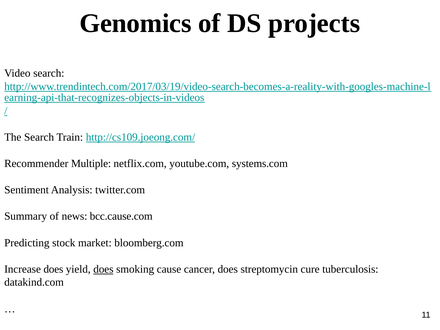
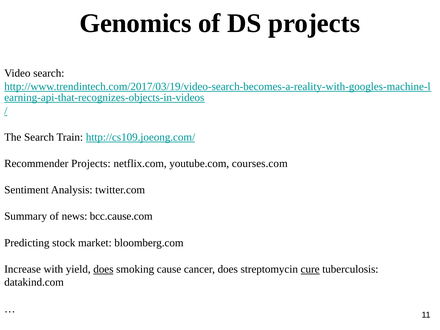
Recommender Multiple: Multiple -> Projects
systems.com: systems.com -> courses.com
Increase does: does -> with
cure underline: none -> present
